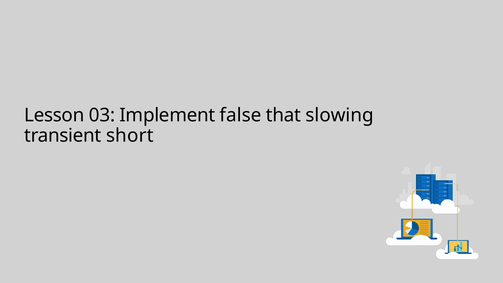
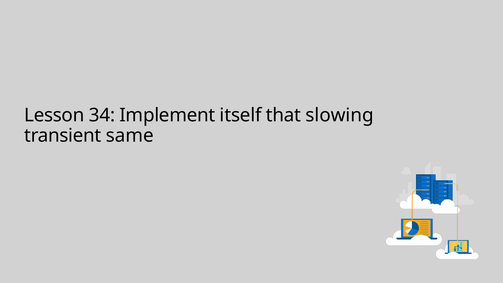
03: 03 -> 34
false: false -> itself
short: short -> same
